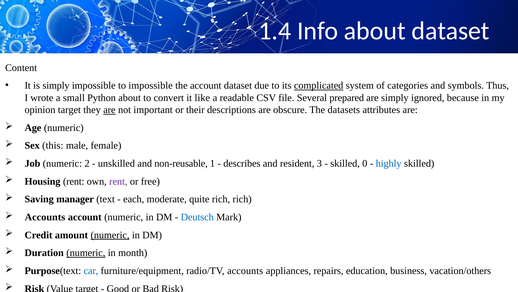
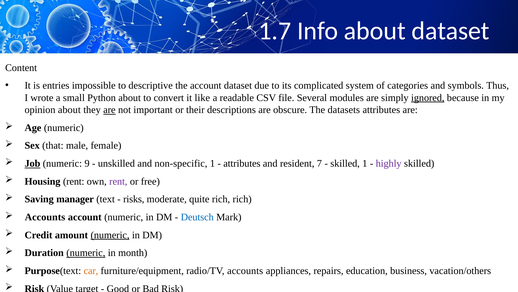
1.4: 1.4 -> 1.7
is simply: simply -> entries
to impossible: impossible -> descriptive
complicated underline: present -> none
prepared: prepared -> modules
ignored underline: none -> present
opinion target: target -> about
this: this -> that
Job underline: none -> present
2: 2 -> 9
non-reusable: non-reusable -> non-specific
describes at (242, 163): describes -> attributes
3: 3 -> 7
skilled 0: 0 -> 1
highly colour: blue -> purple
each: each -> risks
car colour: blue -> orange
